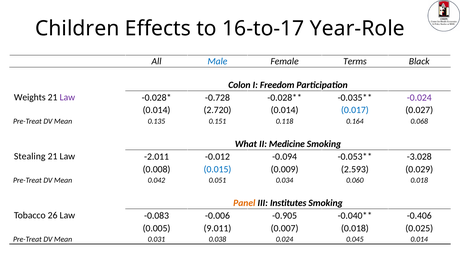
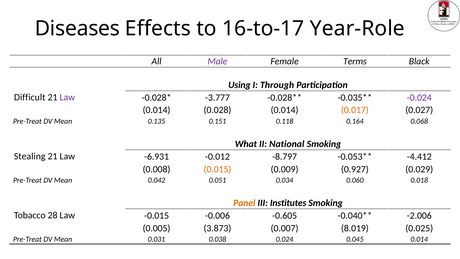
Children: Children -> Diseases
Male colour: blue -> purple
Colon: Colon -> Using
Freedom: Freedom -> Through
Weights: Weights -> Difficult
-0.728: -0.728 -> -3.777
2.720: 2.720 -> 0.028
0.017 colour: blue -> orange
Medicine: Medicine -> National
-2.011: -2.011 -> -6.931
-0.094: -0.094 -> -8.797
-3.028: -3.028 -> -4.412
0.015 colour: blue -> orange
2.593: 2.593 -> 0.927
26: 26 -> 28
-0.083: -0.083 -> -0.015
-0.905: -0.905 -> -0.605
-0.406: -0.406 -> -2.006
9.011: 9.011 -> 3.873
0.007 0.018: 0.018 -> 8.019
